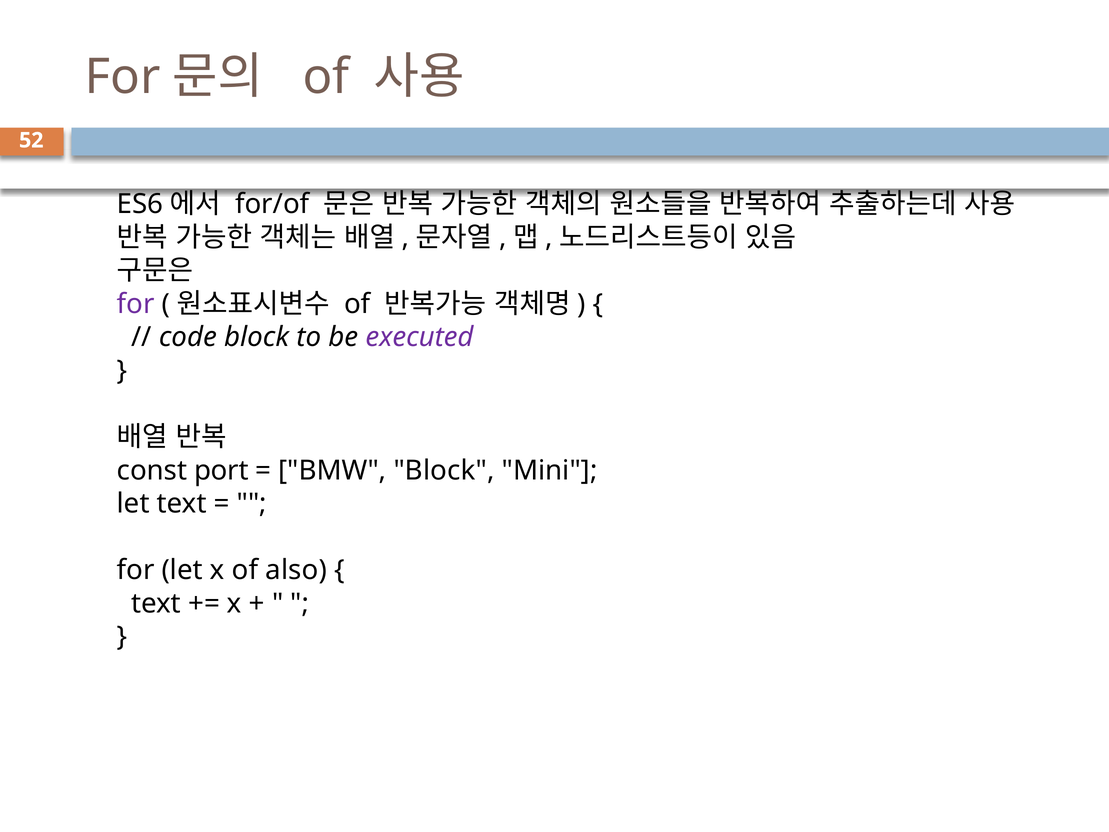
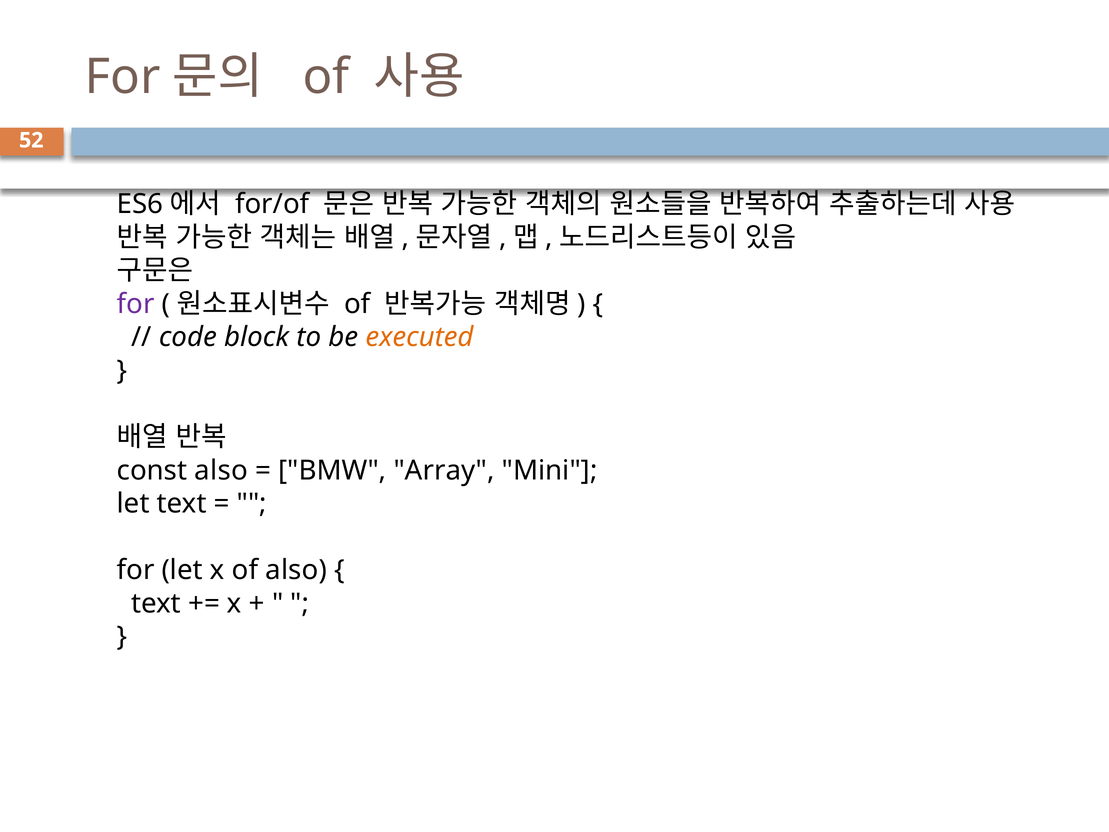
executed colour: purple -> orange
const port: port -> also
BMW Block: Block -> Array
